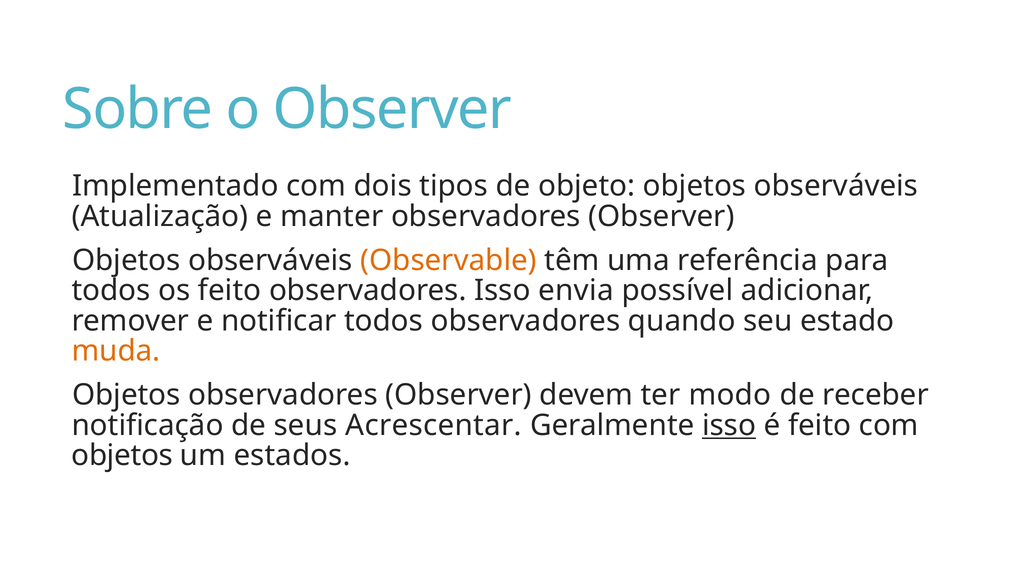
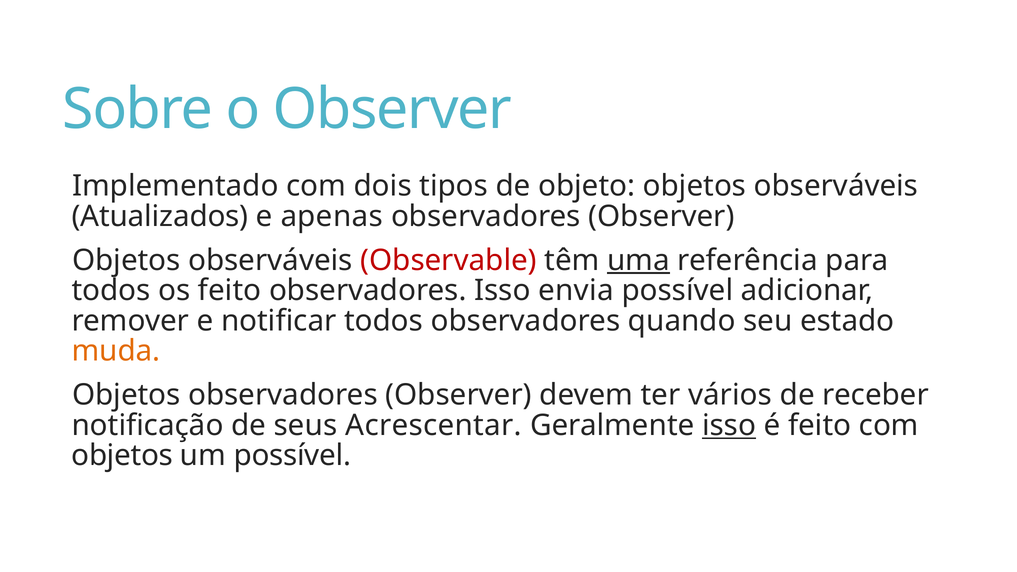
Atualização: Atualização -> Atualizados
manter: manter -> apenas
Observable colour: orange -> red
uma underline: none -> present
modo: modo -> vários
um estados: estados -> possível
